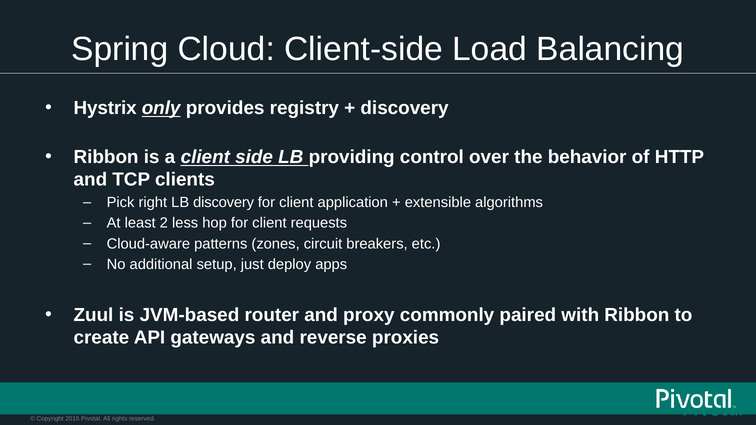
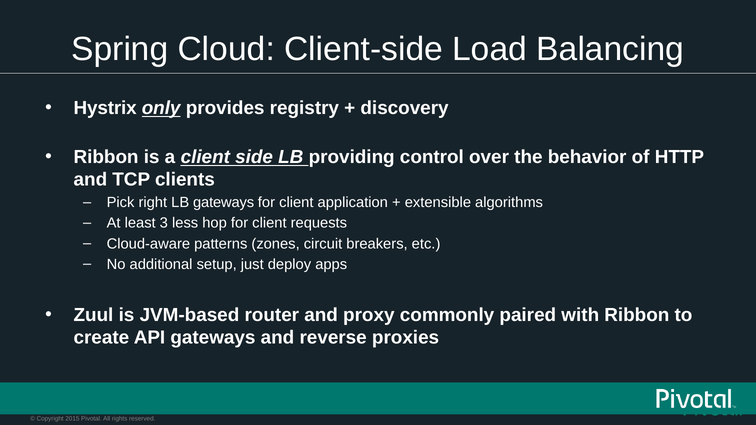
LB discovery: discovery -> gateways
2: 2 -> 3
